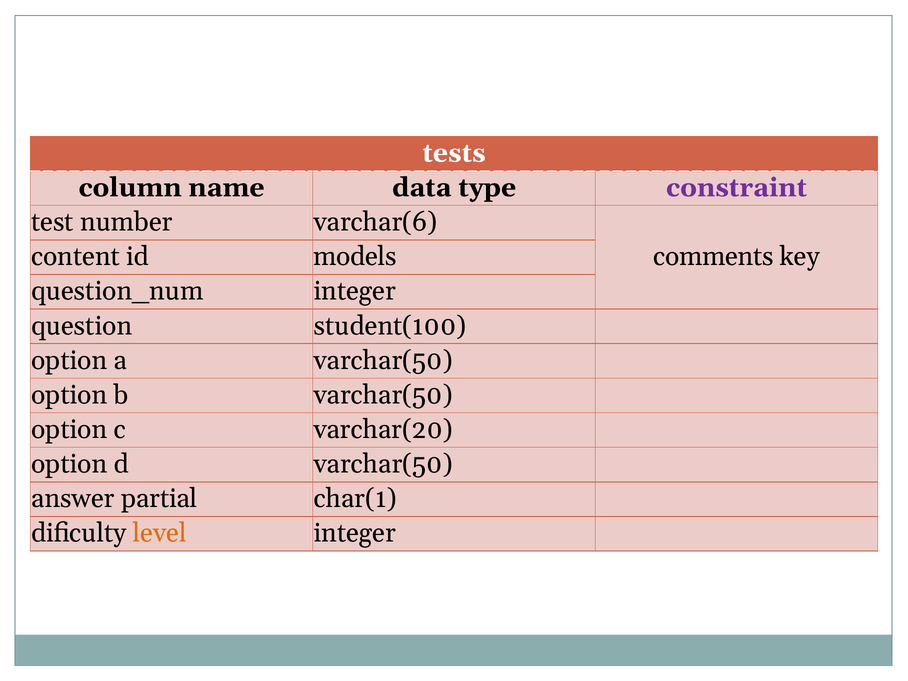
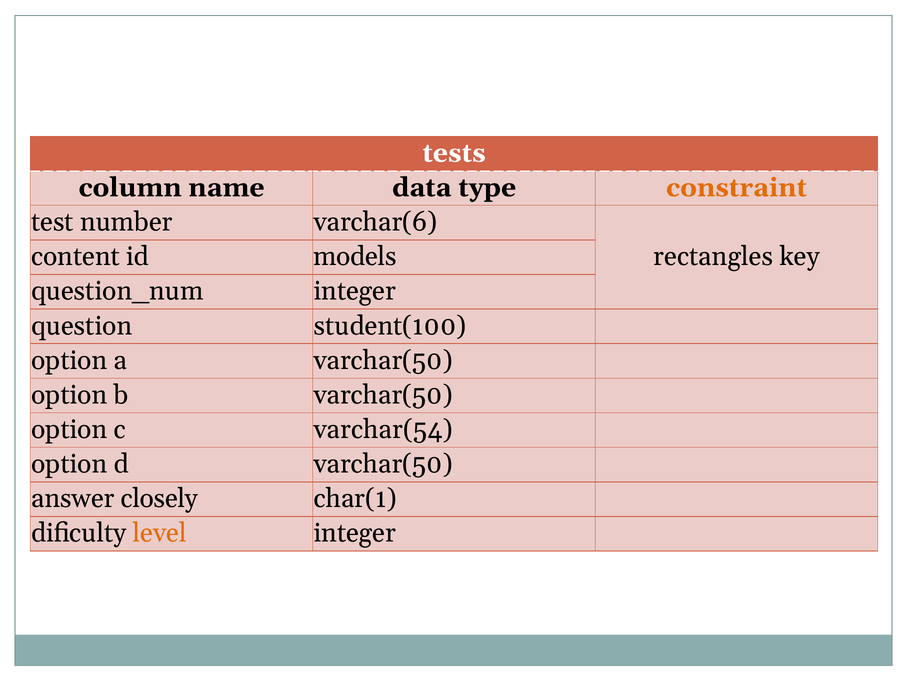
constraint colour: purple -> orange
comments: comments -> rectangles
varchar(20: varchar(20 -> varchar(54
partial: partial -> closely
